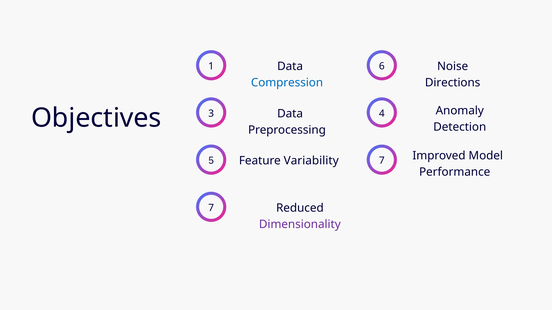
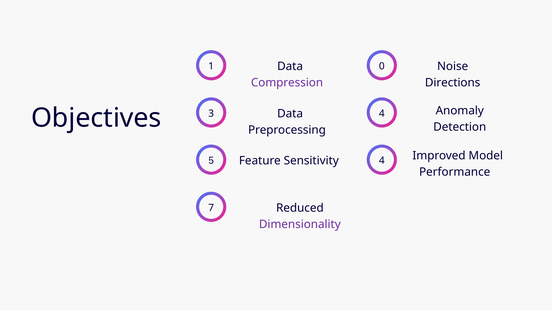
6: 6 -> 0
Compression colour: blue -> purple
5 7: 7 -> 4
Variability: Variability -> Sensitivity
